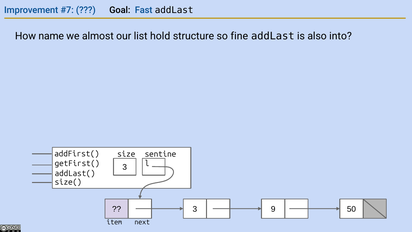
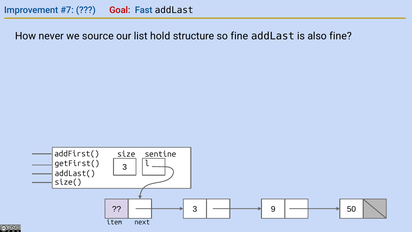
Goal colour: black -> red
name: name -> never
almost: almost -> source
also into: into -> fine
